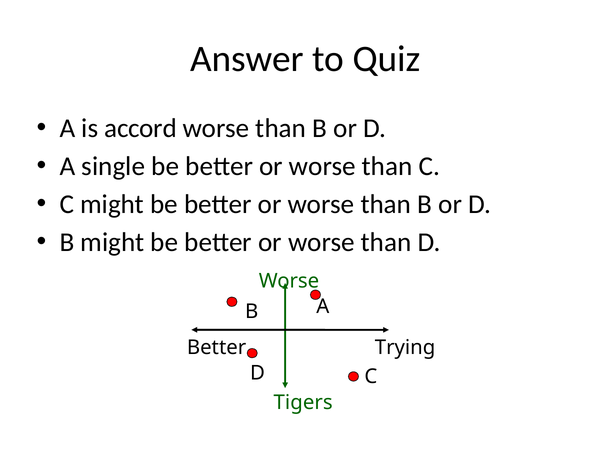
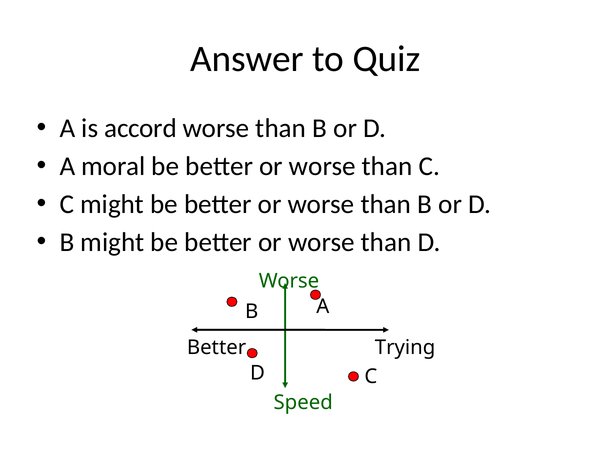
single: single -> moral
Tigers: Tigers -> Speed
